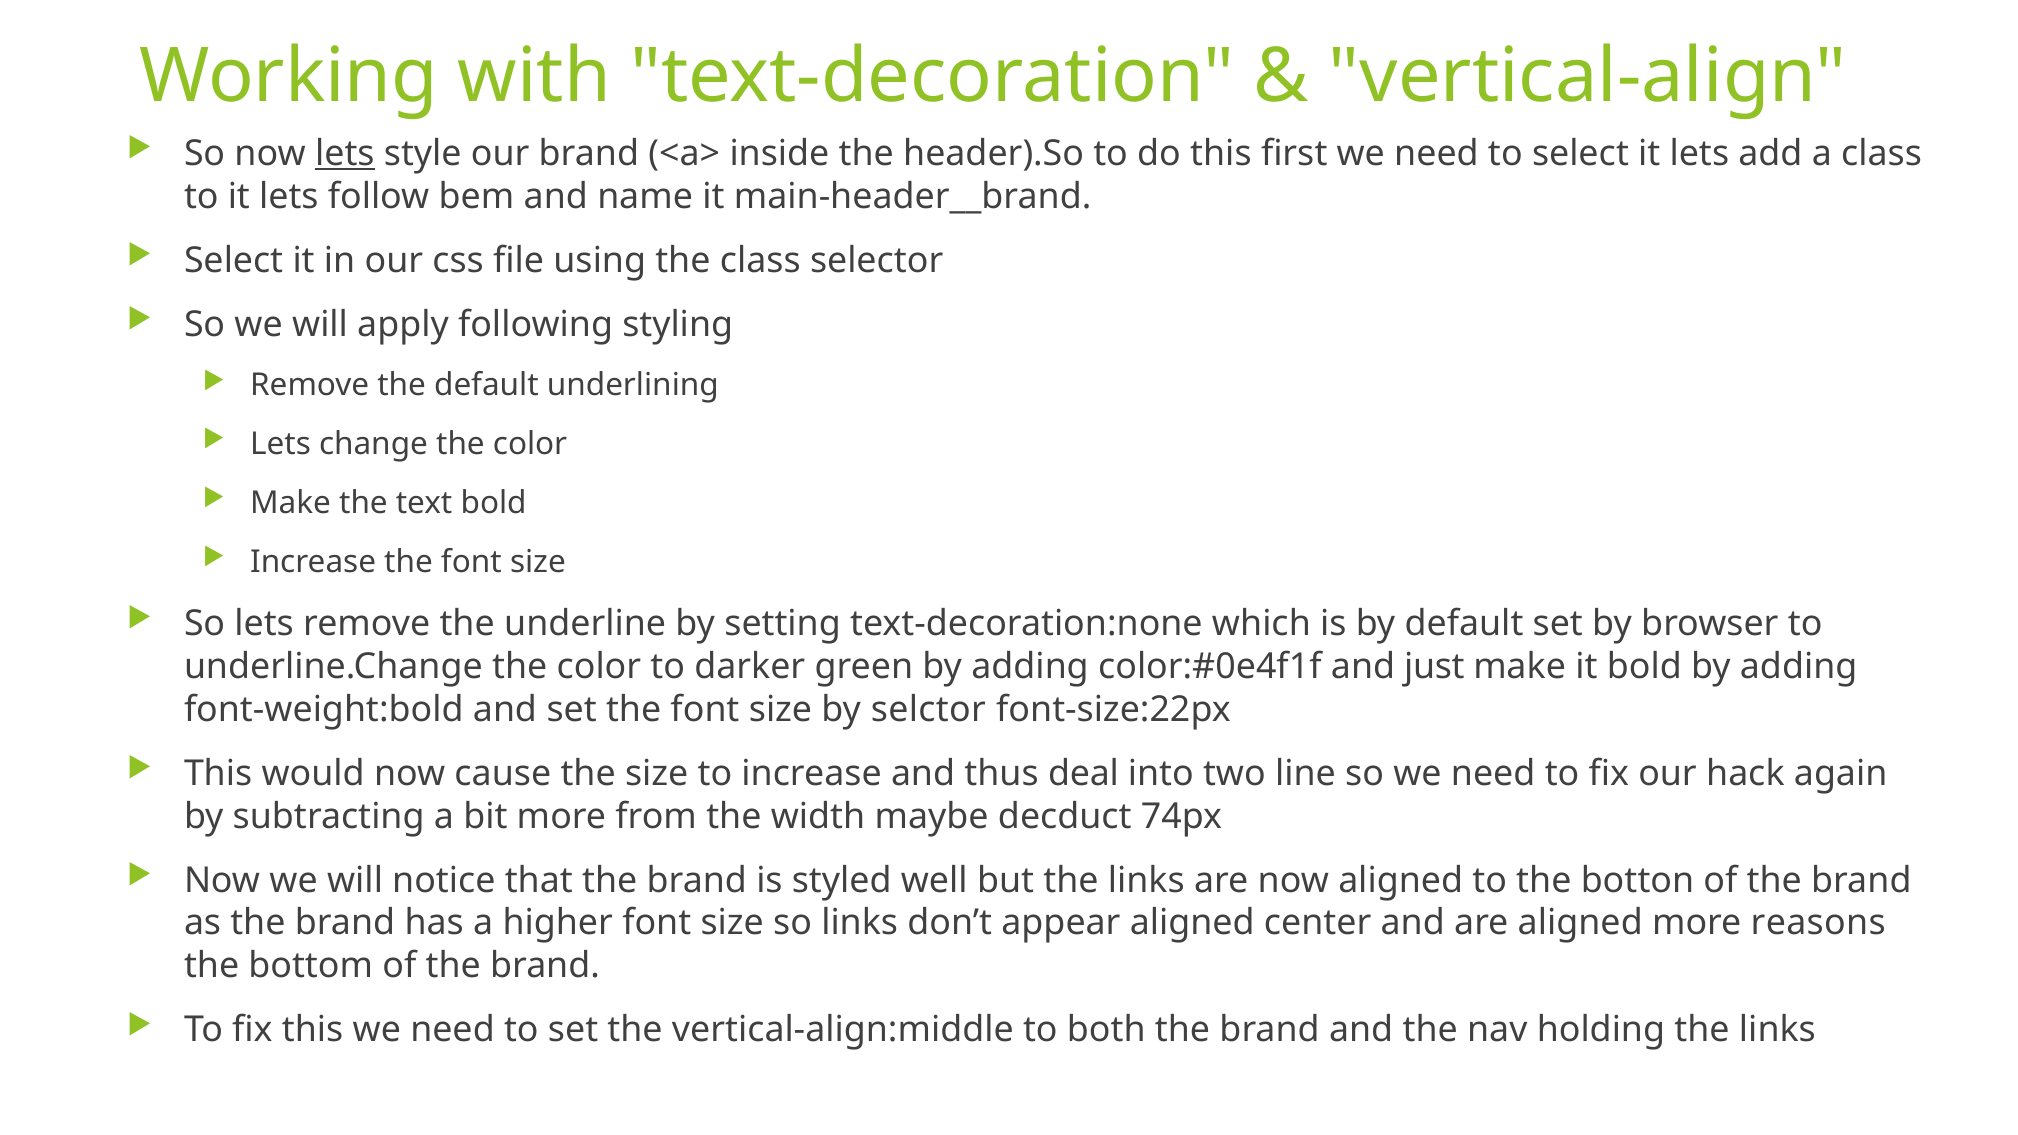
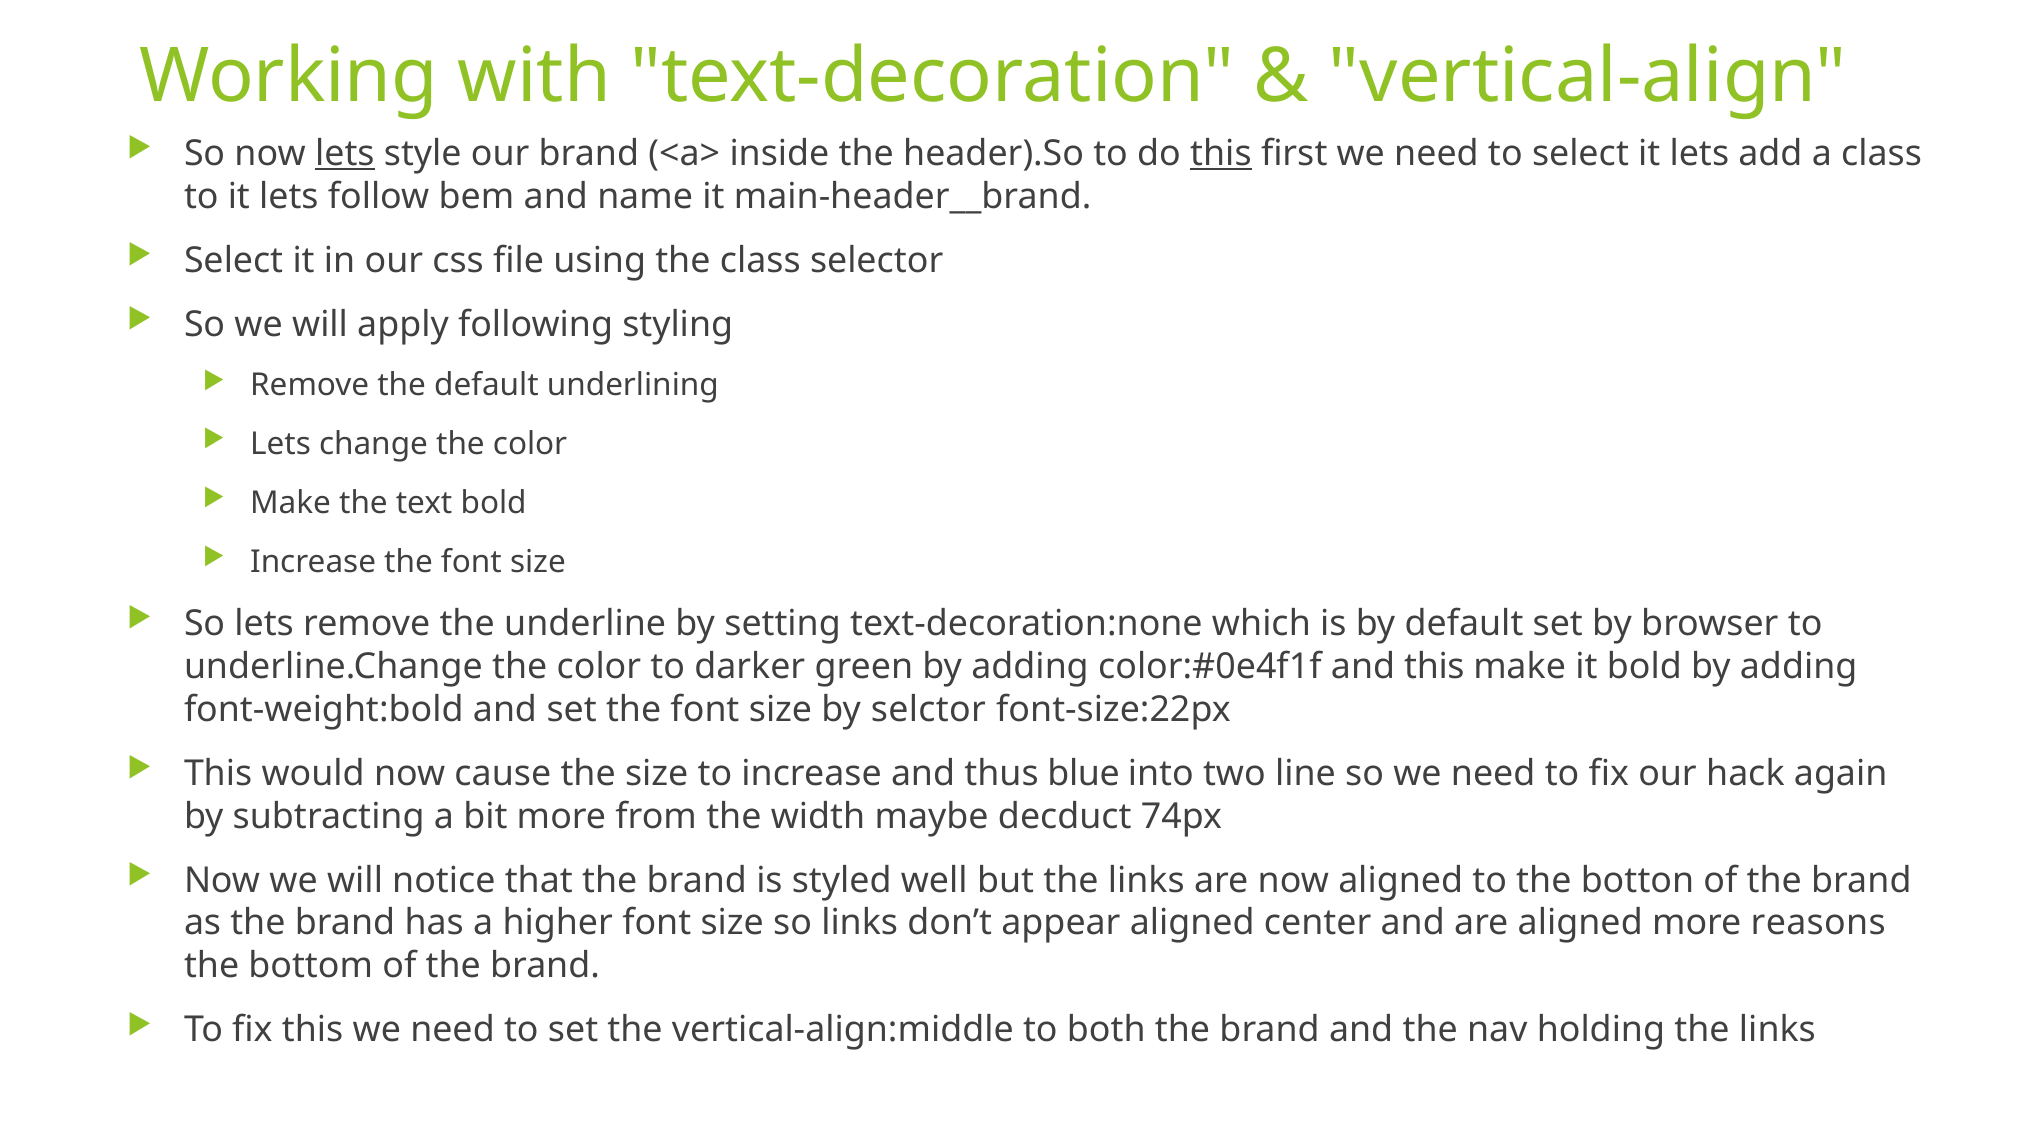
this at (1221, 154) underline: none -> present
and just: just -> this
deal: deal -> blue
